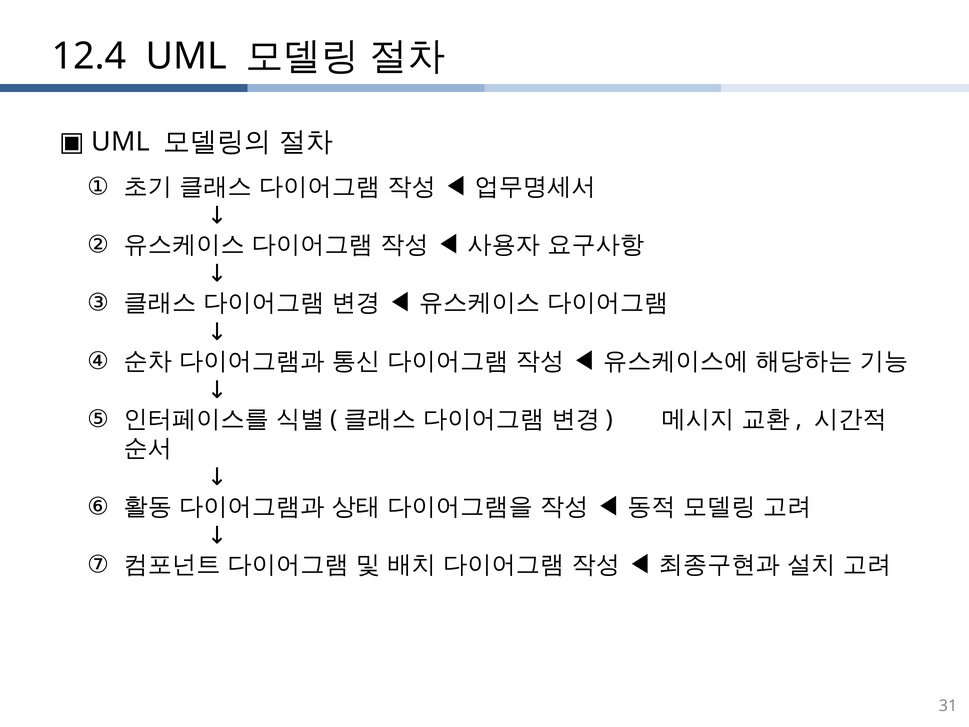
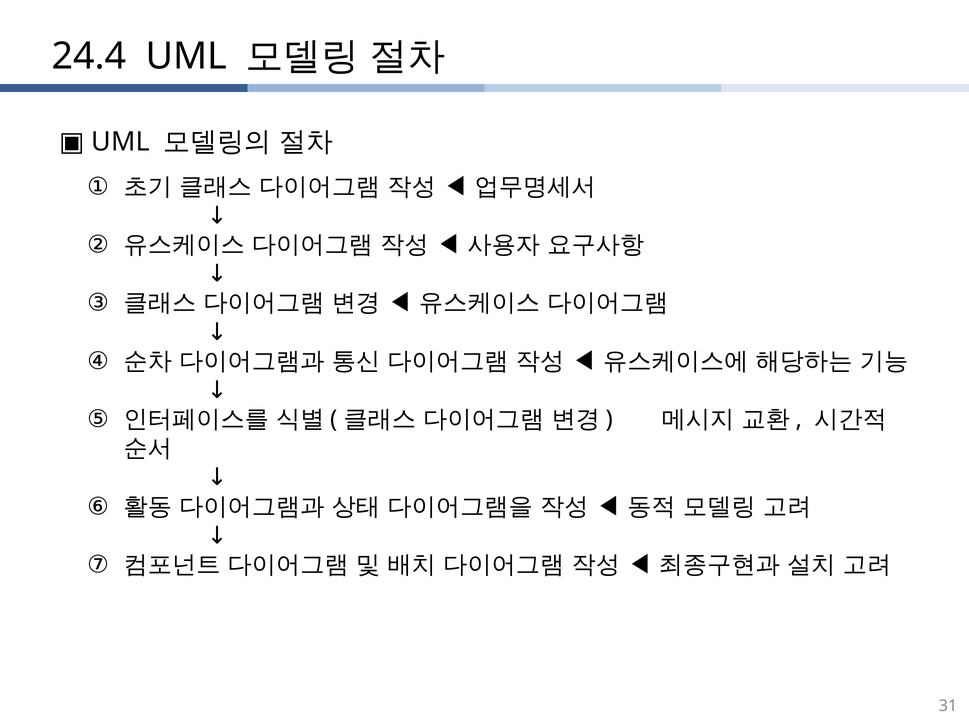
12.4: 12.4 -> 24.4
